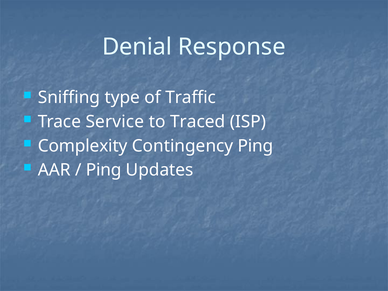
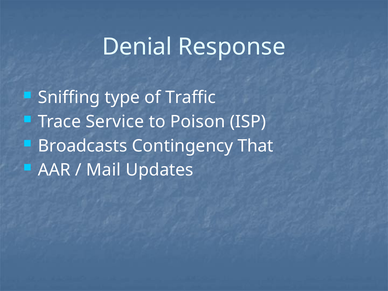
Traced: Traced -> Poison
Complexity: Complexity -> Broadcasts
Contingency Ping: Ping -> That
Ping at (104, 170): Ping -> Mail
